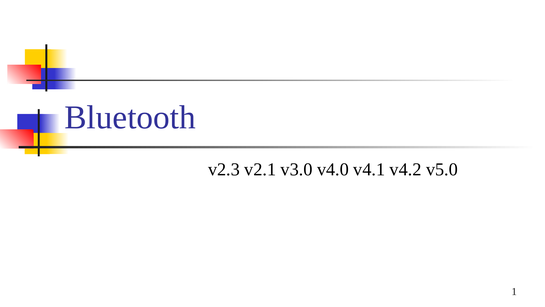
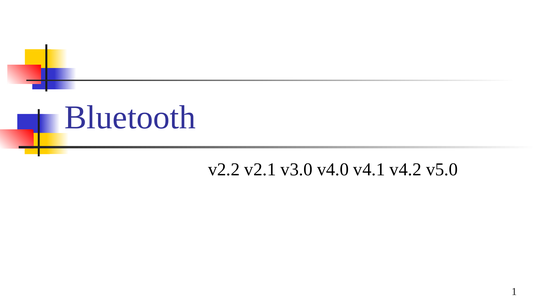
v2.3: v2.3 -> v2.2
